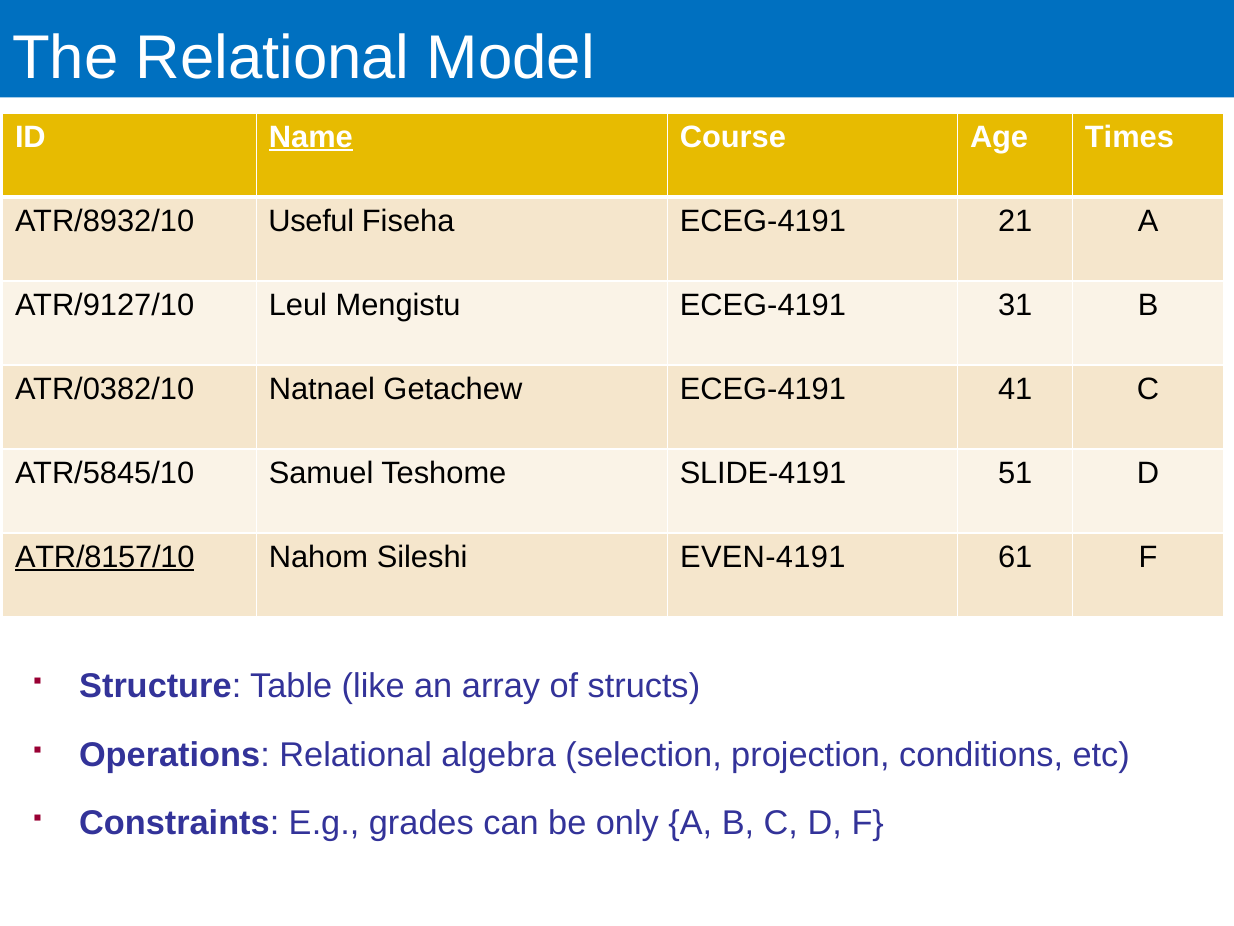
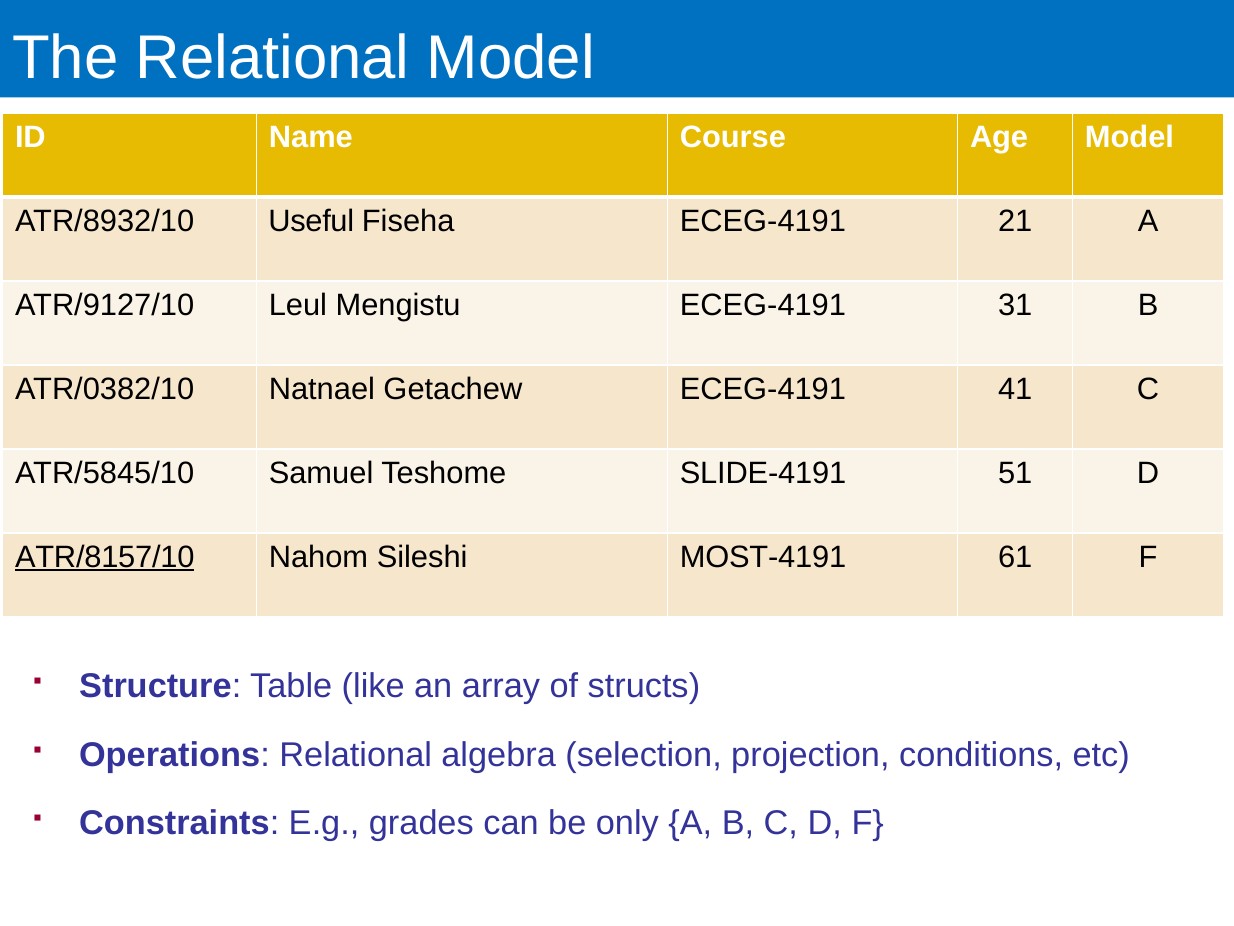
Name underline: present -> none
Age Times: Times -> Model
EVEN-4191: EVEN-4191 -> MOST-4191
